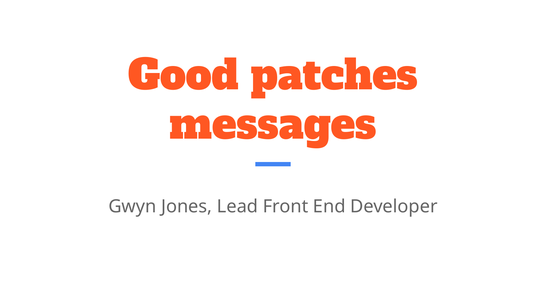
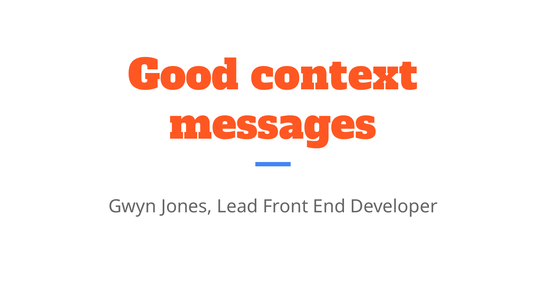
patches: patches -> context
